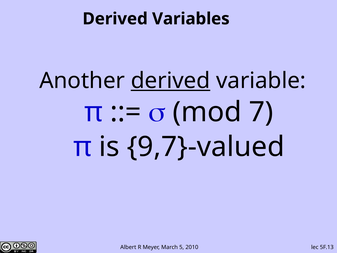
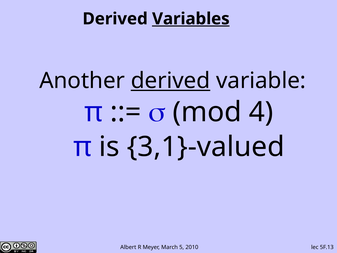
Variables underline: none -> present
7: 7 -> 4
9,7}-valued: 9,7}-valued -> 3,1}-valued
